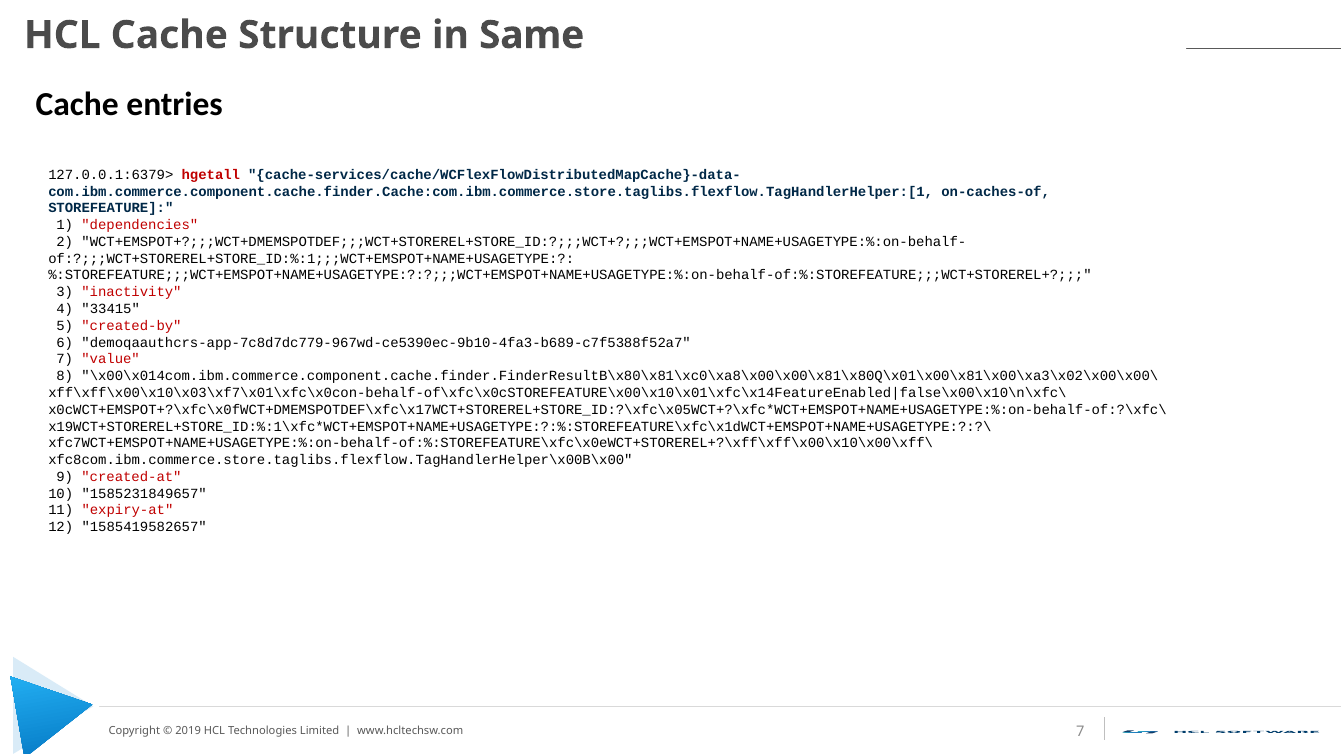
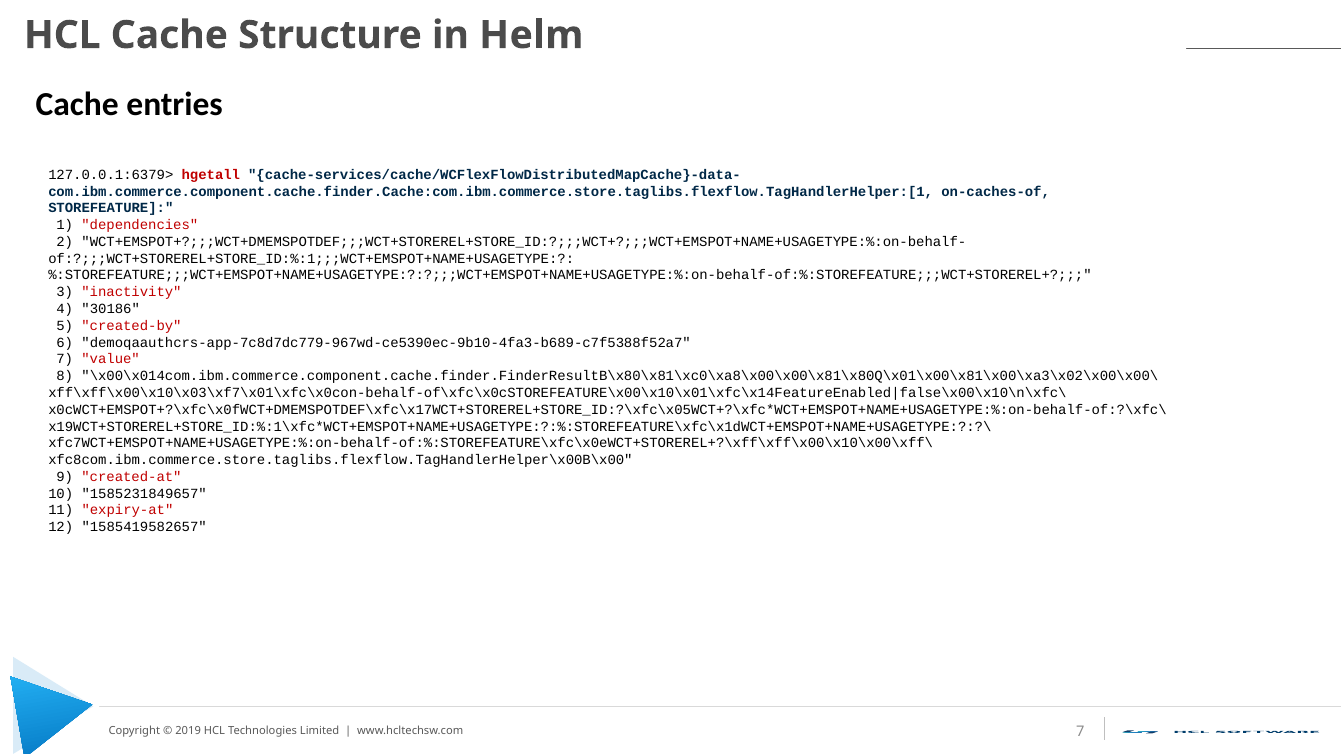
Same: Same -> Helm
33415: 33415 -> 30186
